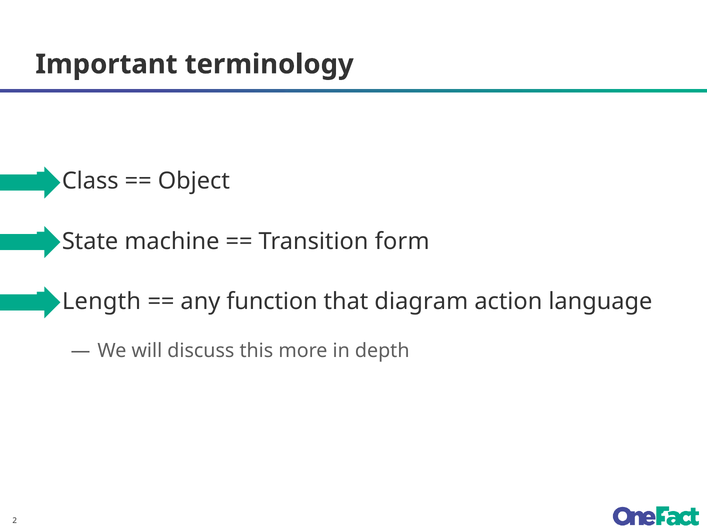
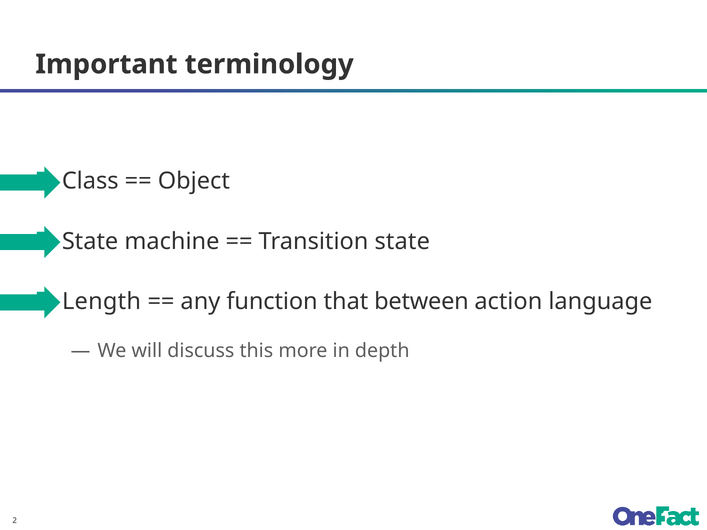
Transition form: form -> state
diagram: diagram -> between
